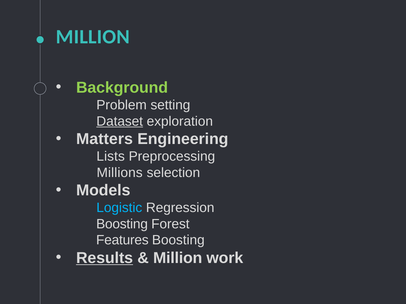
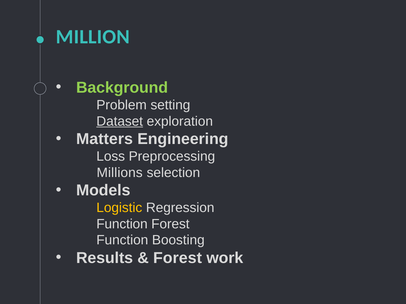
Lists: Lists -> Loss
Logistic colour: light blue -> yellow
Boosting at (122, 224): Boosting -> Function
Features at (122, 241): Features -> Function
Results underline: present -> none
Million at (178, 258): Million -> Forest
